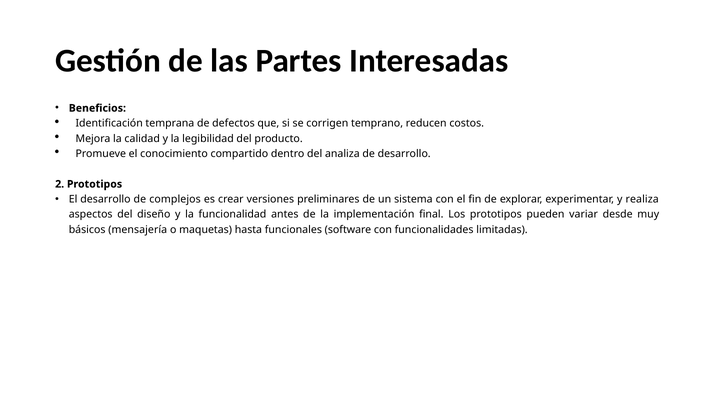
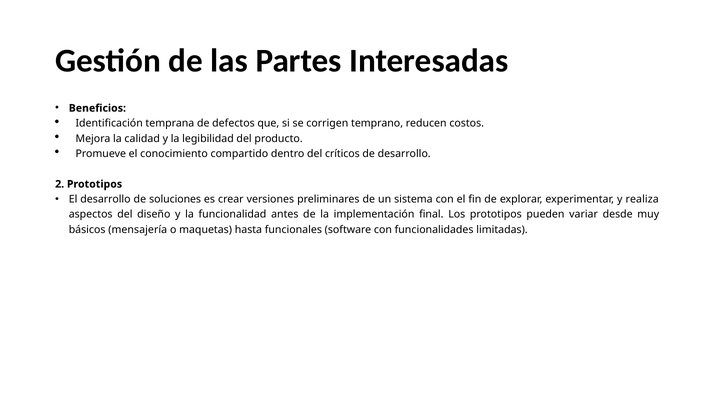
analiza: analiza -> críticos
complejos: complejos -> soluciones
